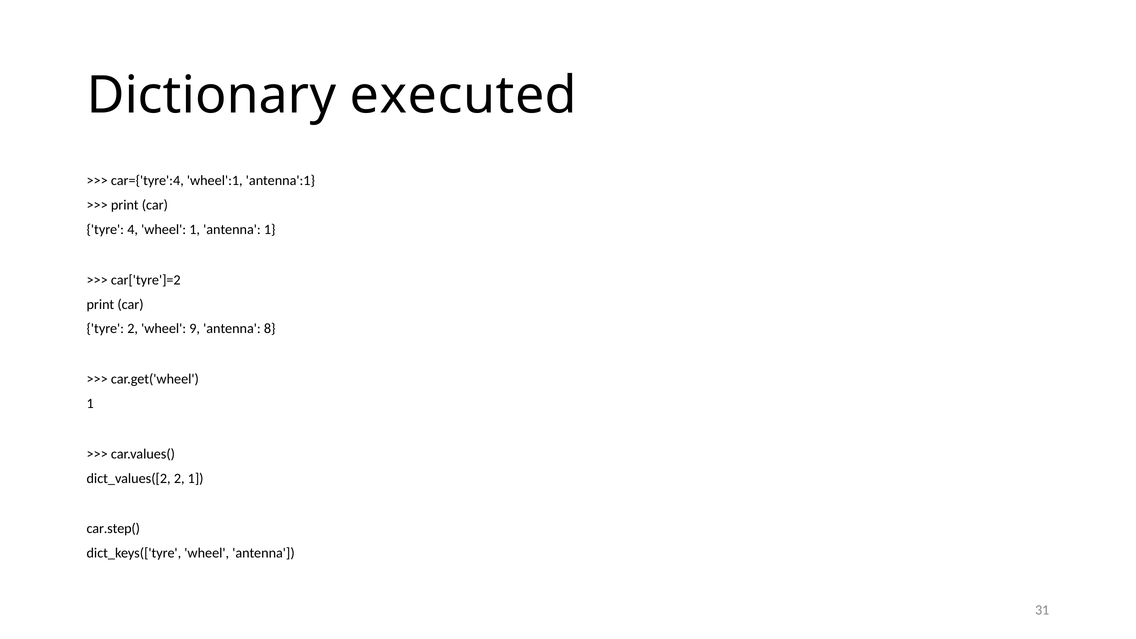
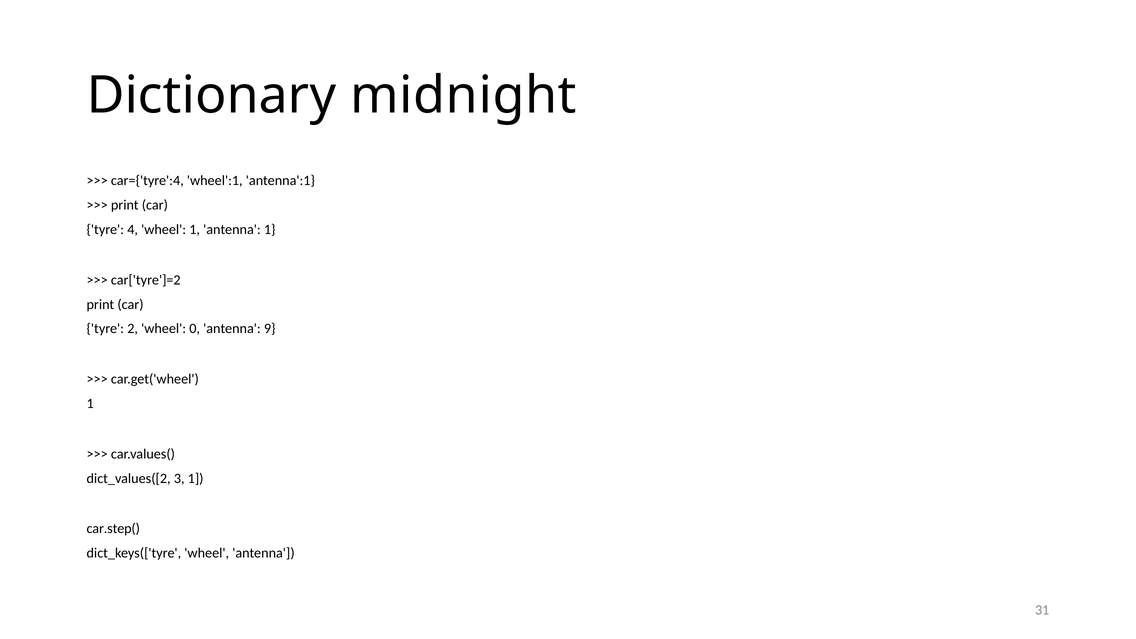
executed: executed -> midnight
9: 9 -> 0
8: 8 -> 9
dict_values([2 2: 2 -> 3
